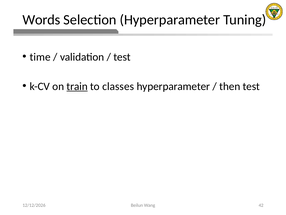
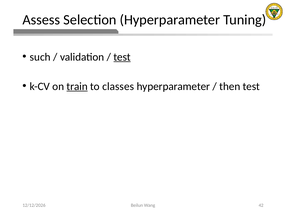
Words: Words -> Assess
time: time -> such
test at (122, 57) underline: none -> present
